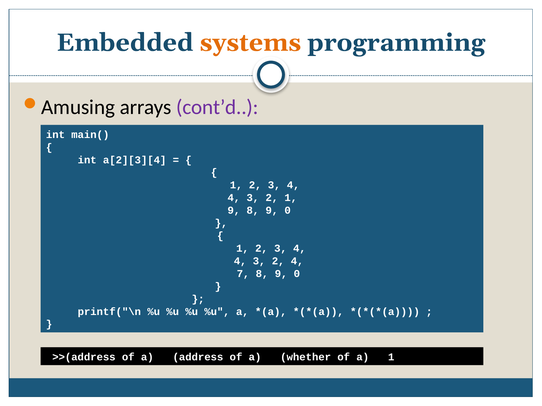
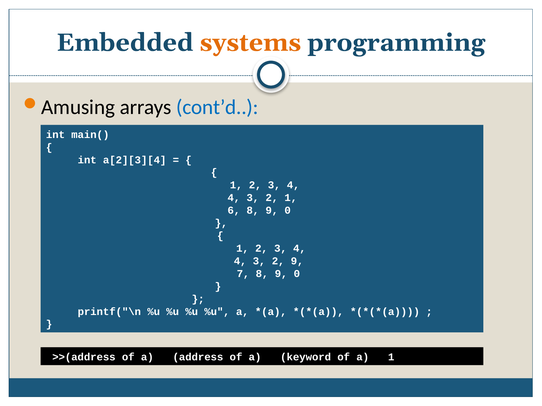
cont’d colour: purple -> blue
9 at (234, 211): 9 -> 6
2 4: 4 -> 9
whether: whether -> keyword
